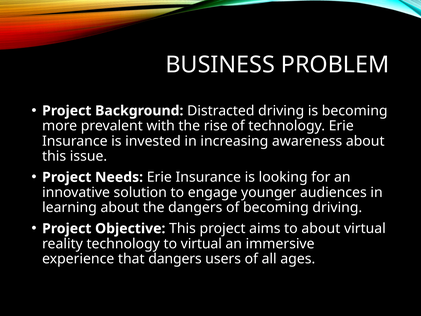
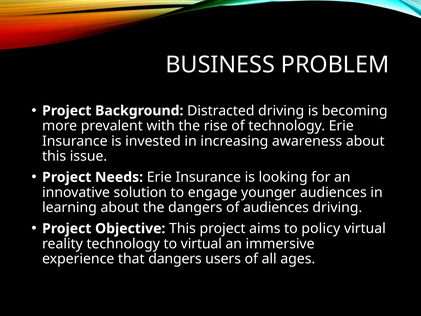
of becoming: becoming -> audiences
to about: about -> policy
